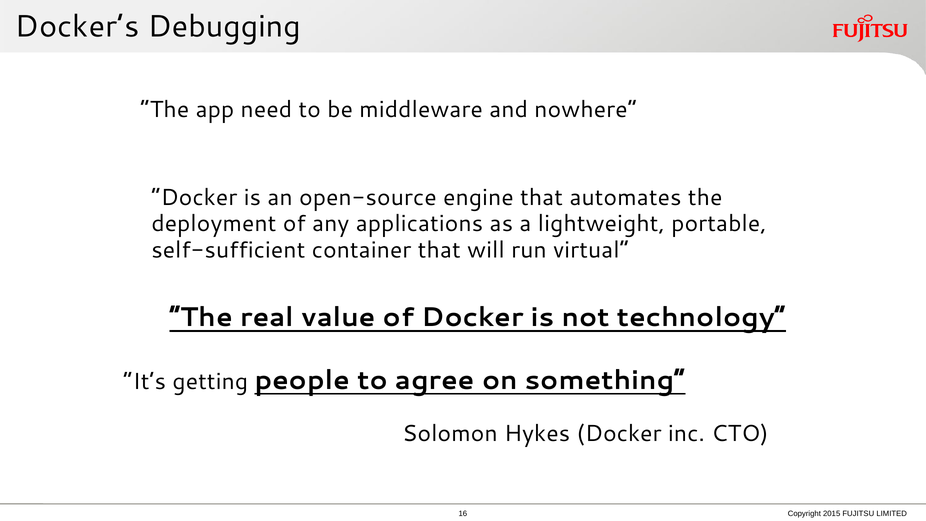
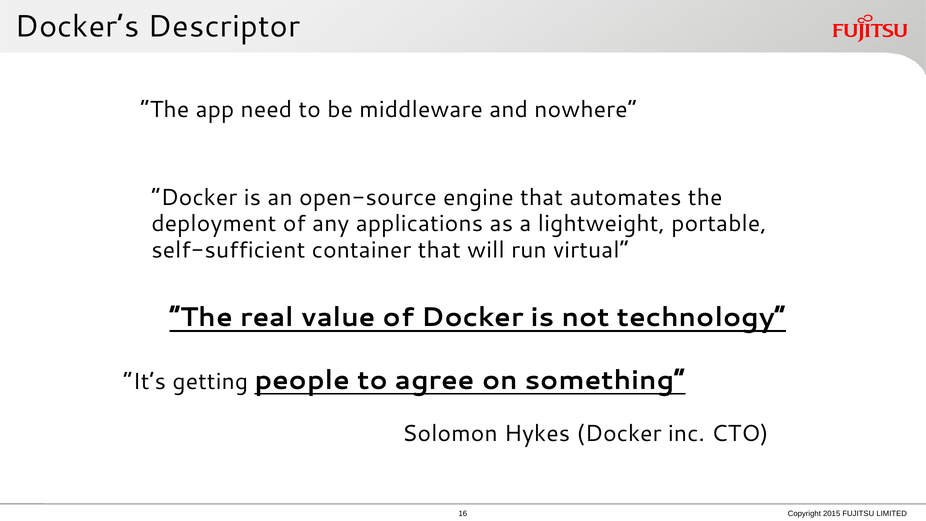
Debugging: Debugging -> Descriptor
